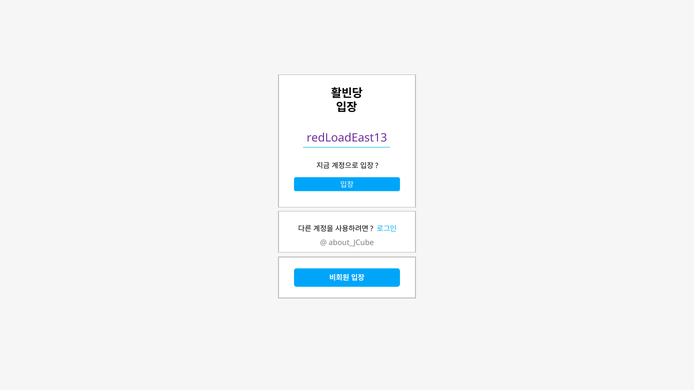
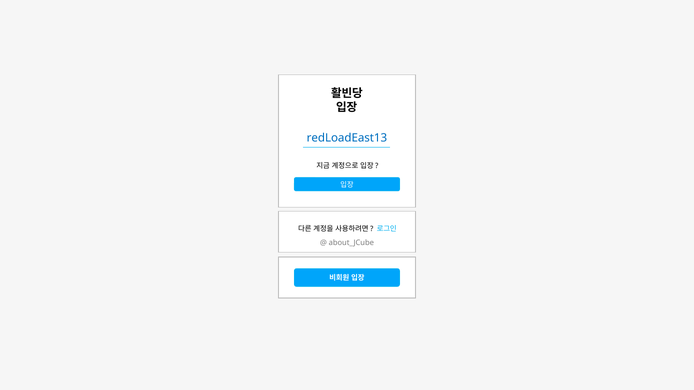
redLoadEast13 colour: purple -> blue
